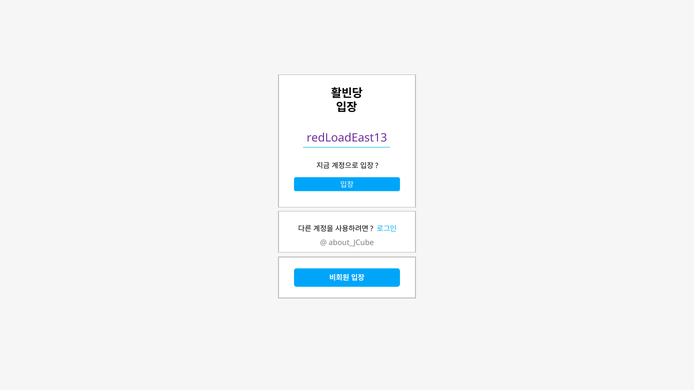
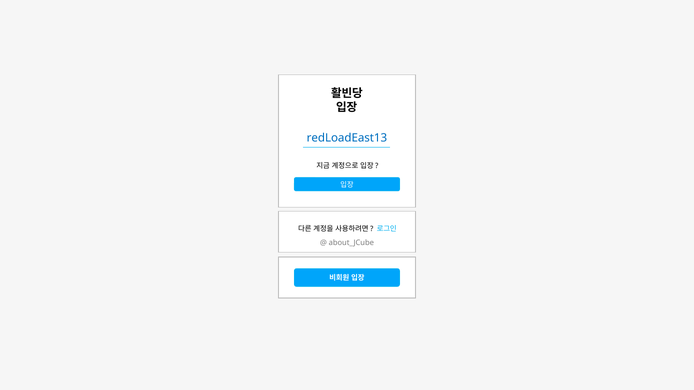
redLoadEast13 colour: purple -> blue
